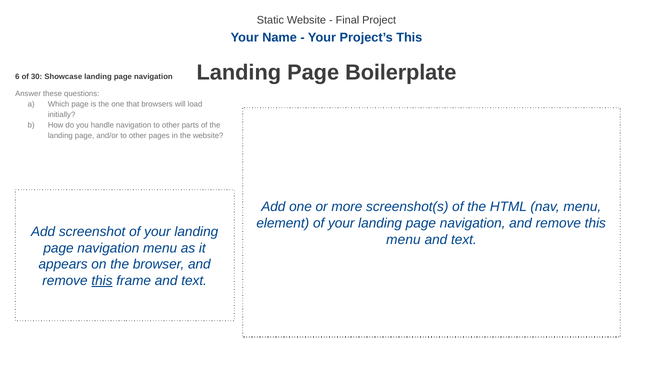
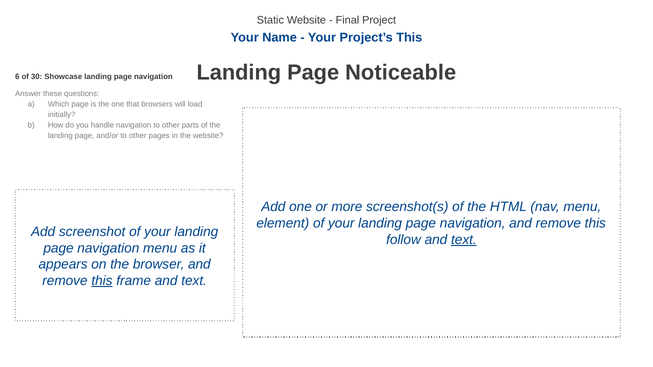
Boilerplate: Boilerplate -> Noticeable
menu at (403, 240): menu -> follow
text at (464, 240) underline: none -> present
